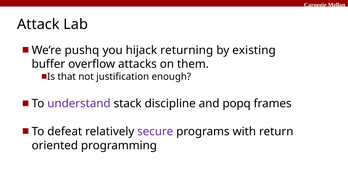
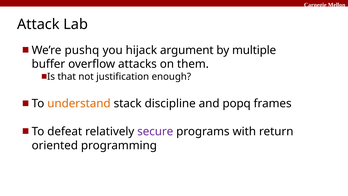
returning: returning -> argument
existing: existing -> multiple
understand colour: purple -> orange
